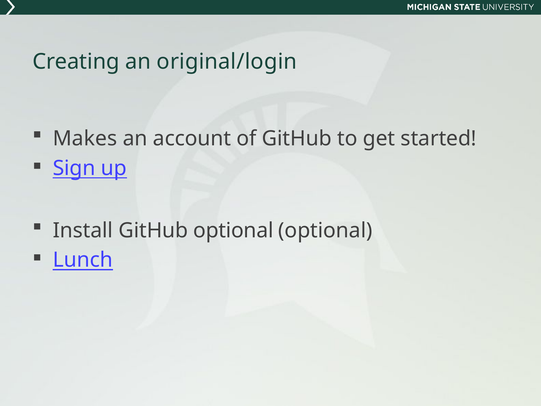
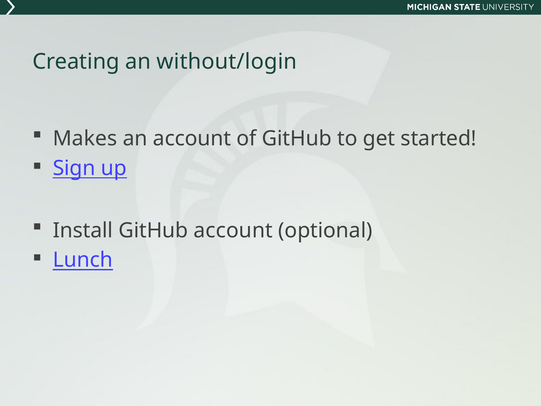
original/login: original/login -> without/login
GitHub optional: optional -> account
